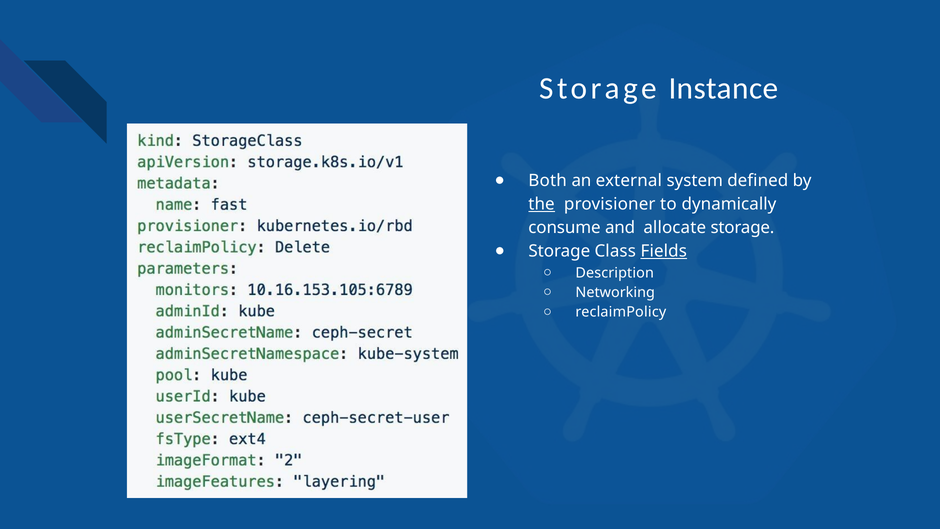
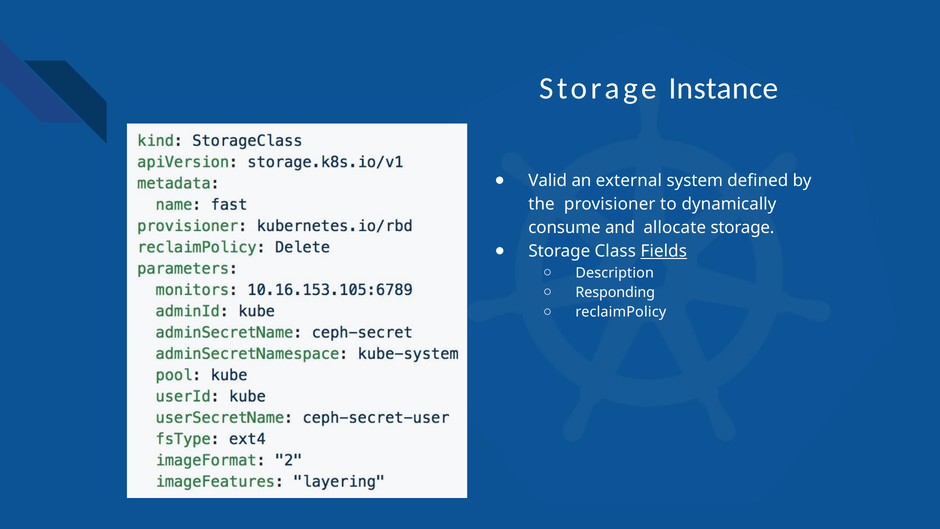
Both: Both -> Valid
the underline: present -> none
Networking: Networking -> Responding
